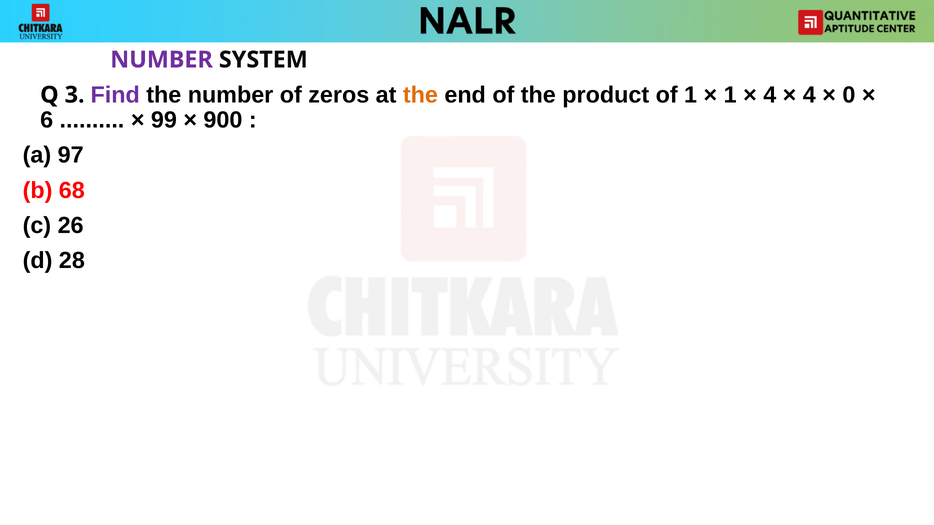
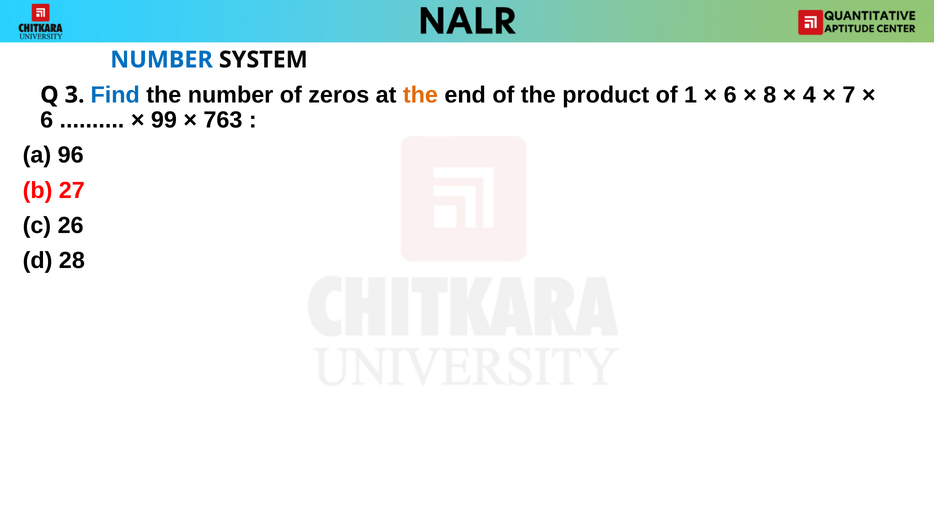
NUMBER at (162, 60) colour: purple -> blue
Find colour: purple -> blue
1 at (730, 95): 1 -> 6
4 at (770, 95): 4 -> 8
0: 0 -> 7
900: 900 -> 763
97: 97 -> 96
68: 68 -> 27
